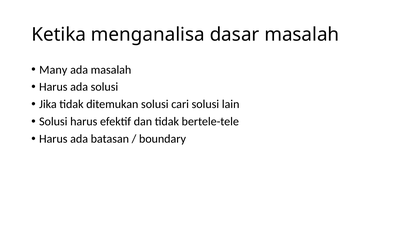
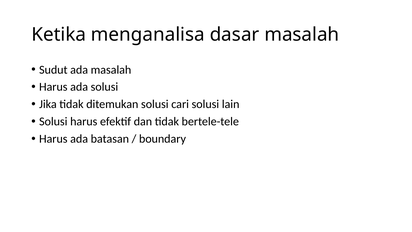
Many: Many -> Sudut
